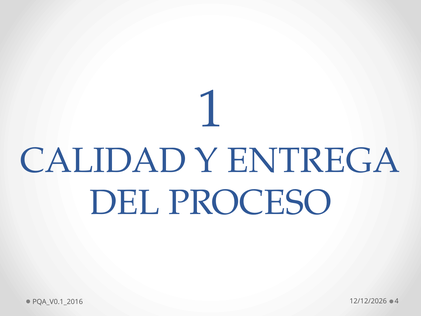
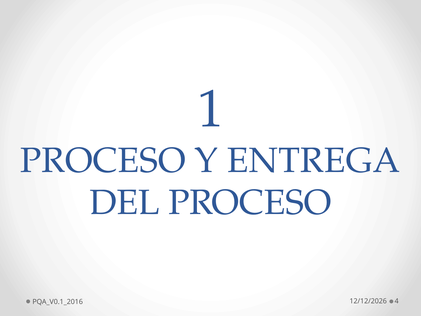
CALIDAD at (103, 160): CALIDAD -> PROCESO
